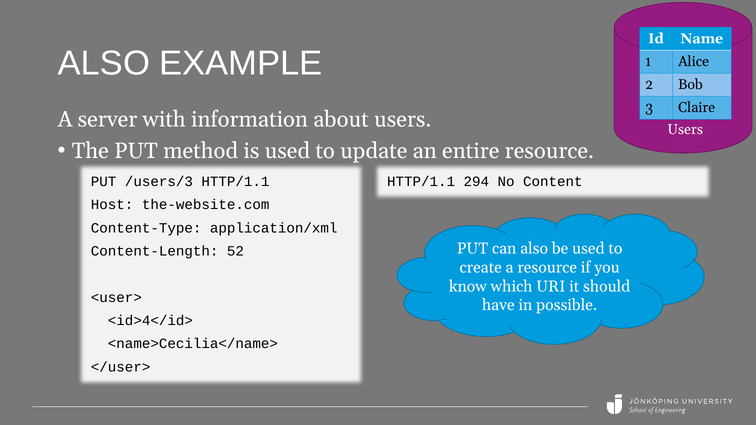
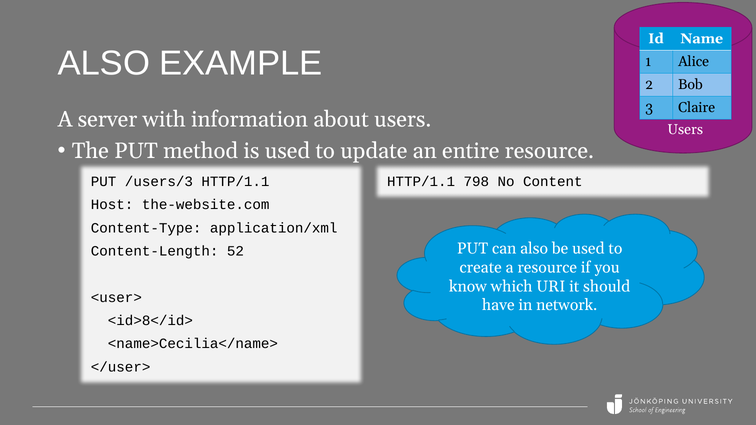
294: 294 -> 798
possible: possible -> network
<id>4</id>: <id>4</id> -> <id>8</id>
